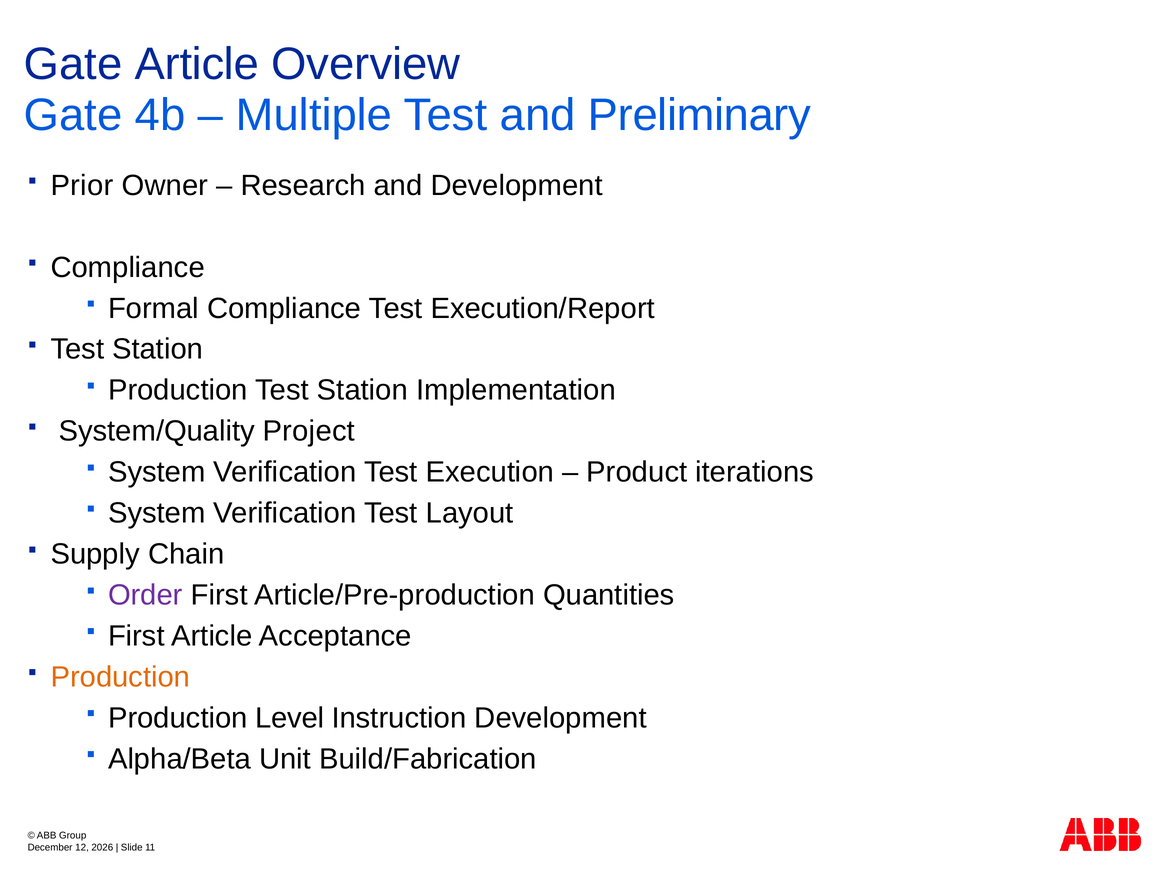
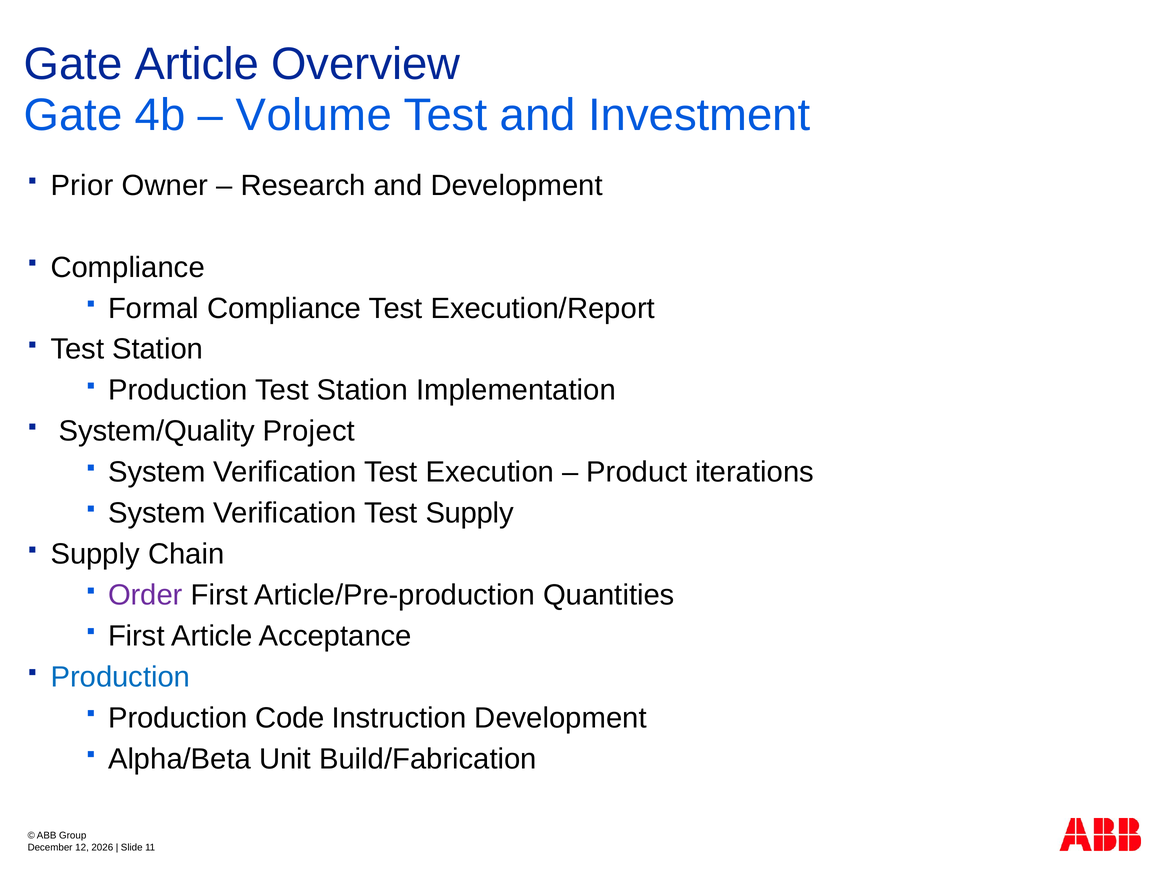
Multiple: Multiple -> Volume
Preliminary: Preliminary -> Investment
Test Layout: Layout -> Supply
Production at (120, 677) colour: orange -> blue
Level: Level -> Code
